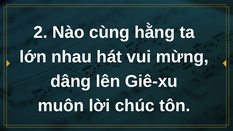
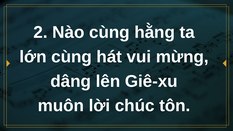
lớn nhau: nhau -> cùng
